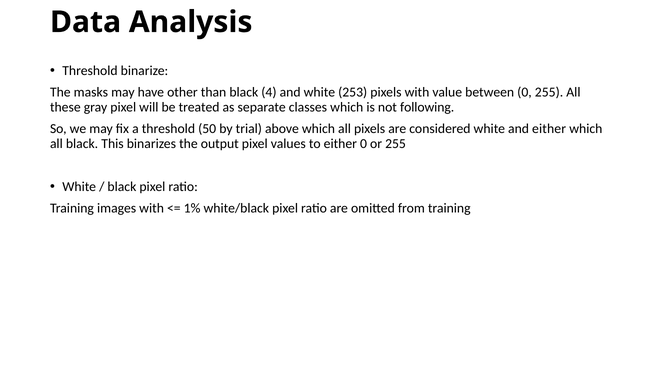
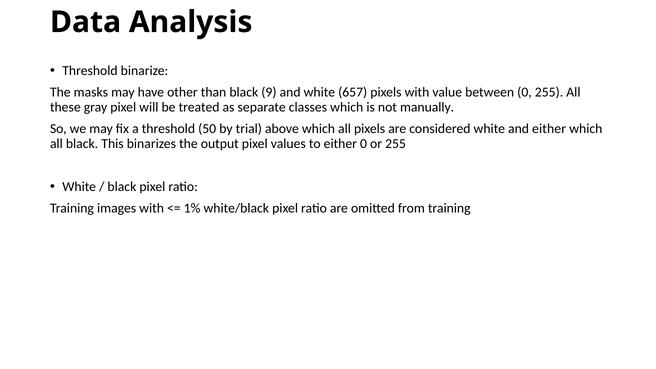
4: 4 -> 9
253: 253 -> 657
following: following -> manually
